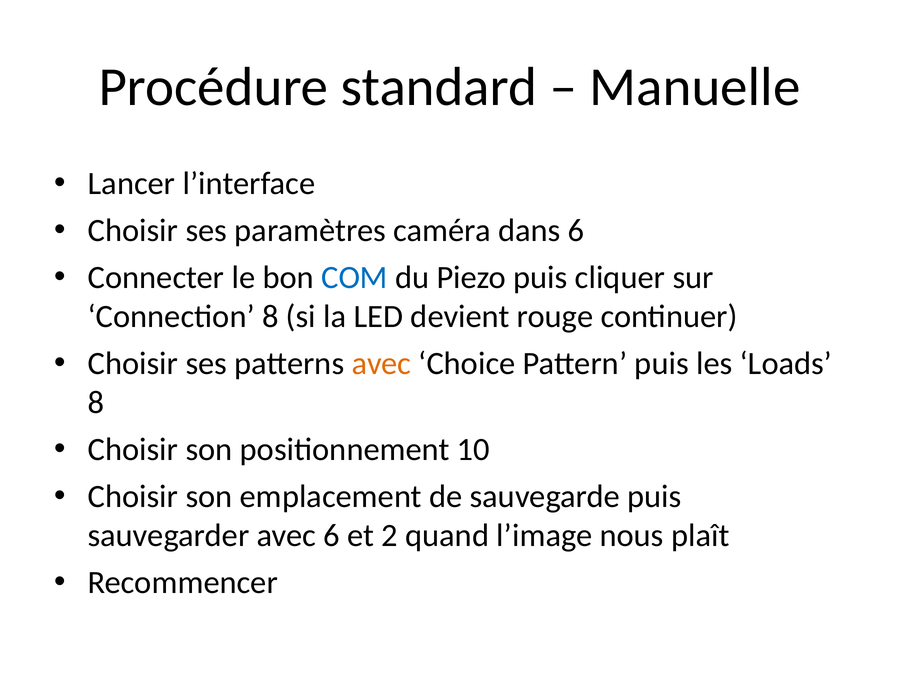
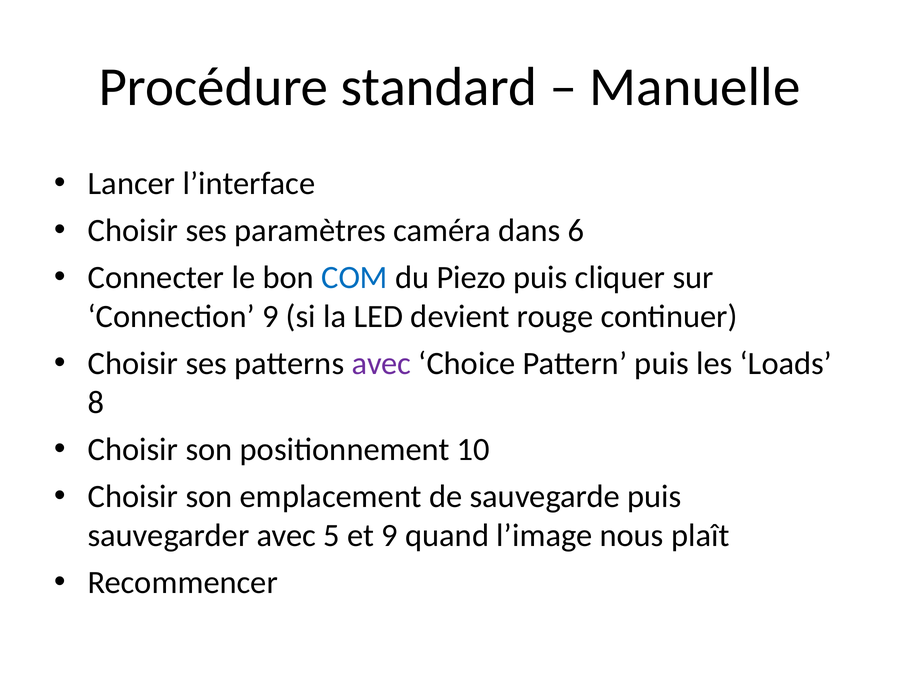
Connection 8: 8 -> 9
avec at (381, 364) colour: orange -> purple
avec 6: 6 -> 5
et 2: 2 -> 9
